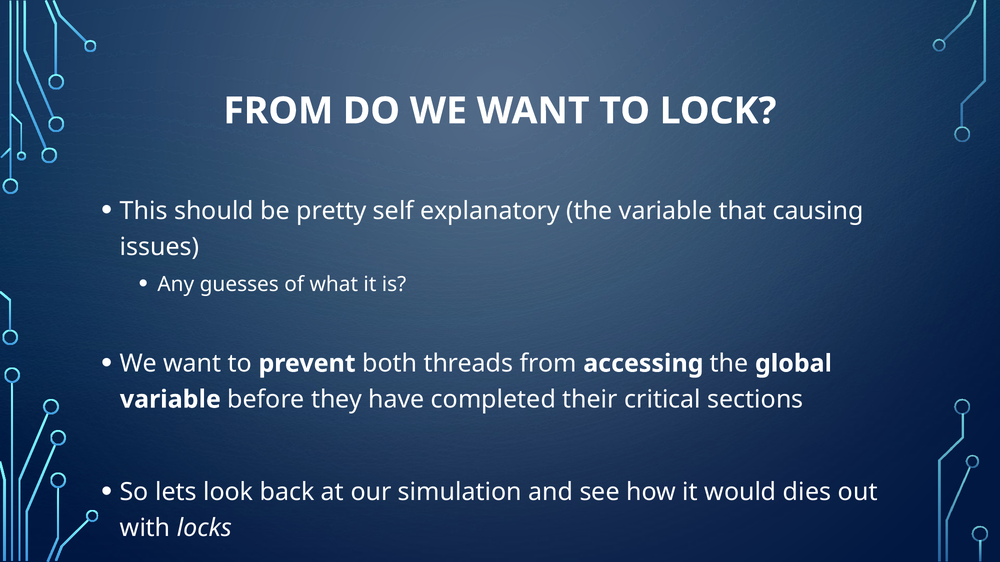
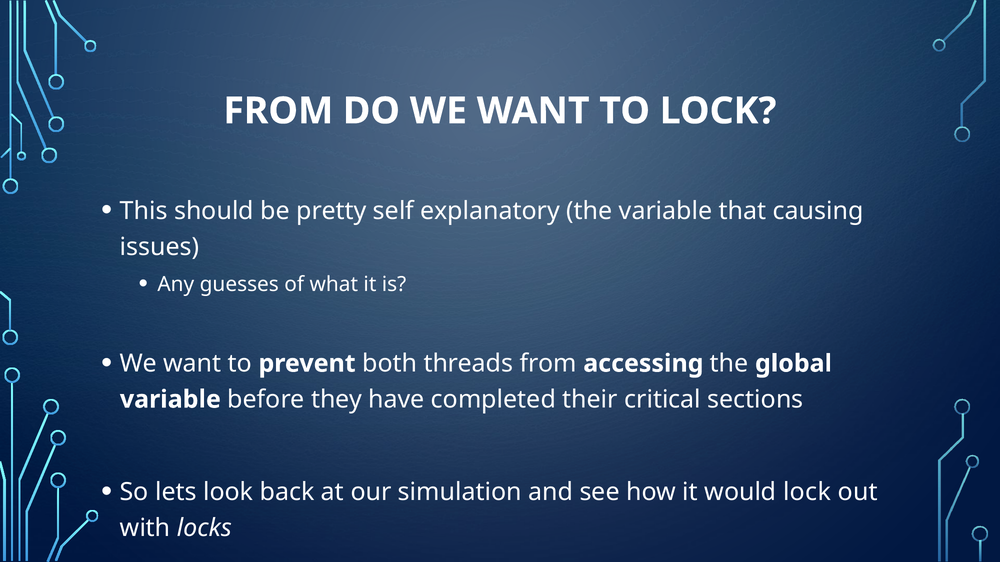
would dies: dies -> lock
